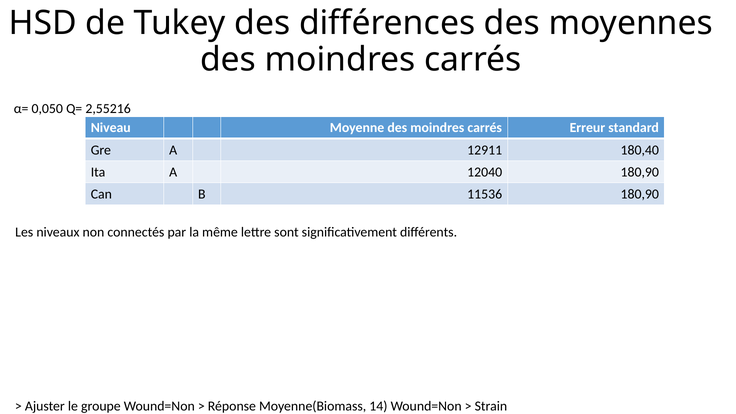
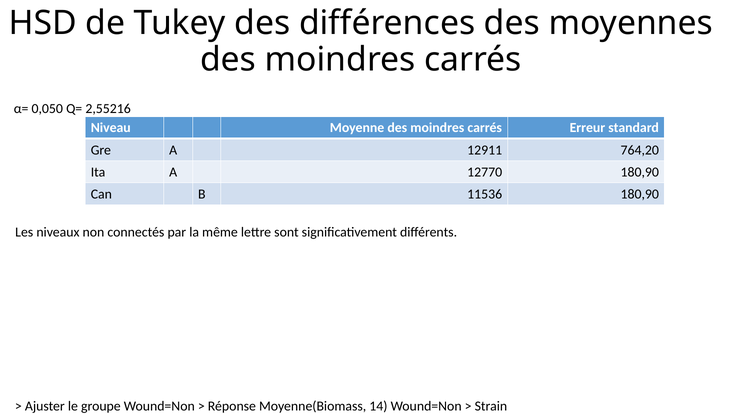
180,40: 180,40 -> 764,20
12040: 12040 -> 12770
